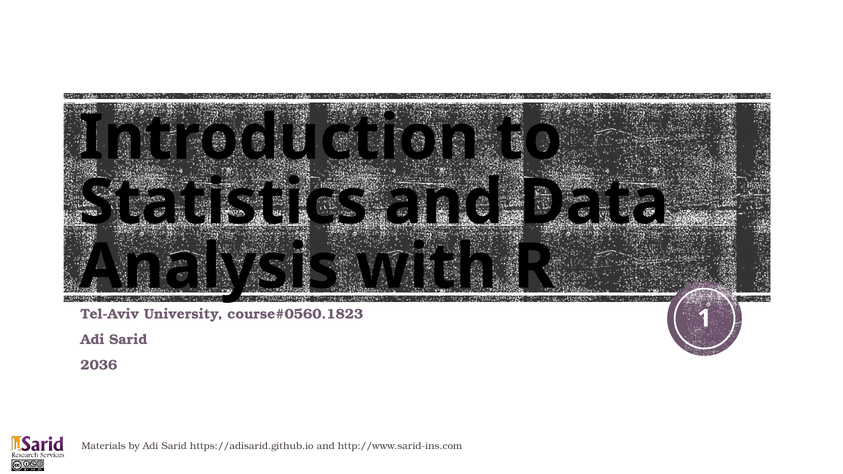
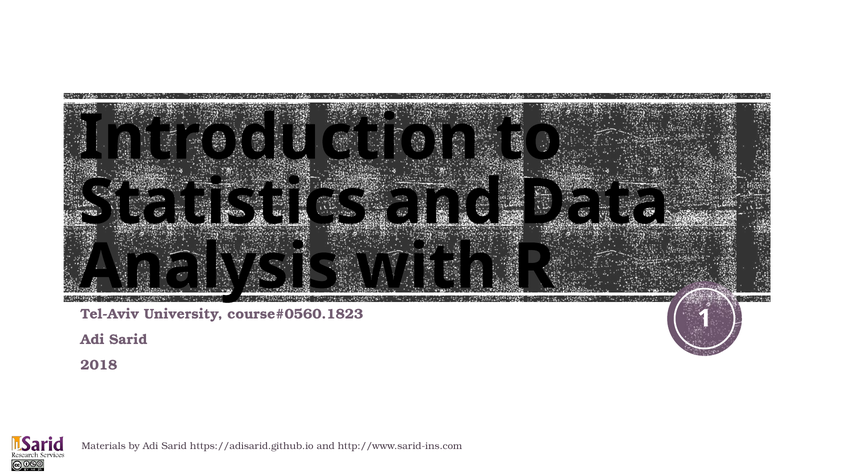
2036: 2036 -> 2018
